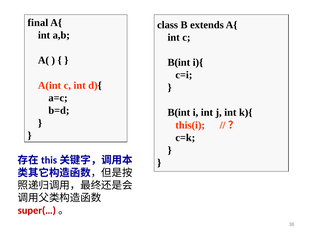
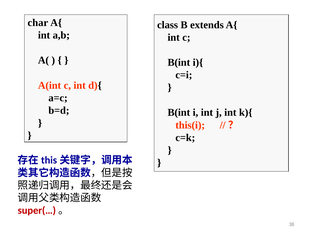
final: final -> char
